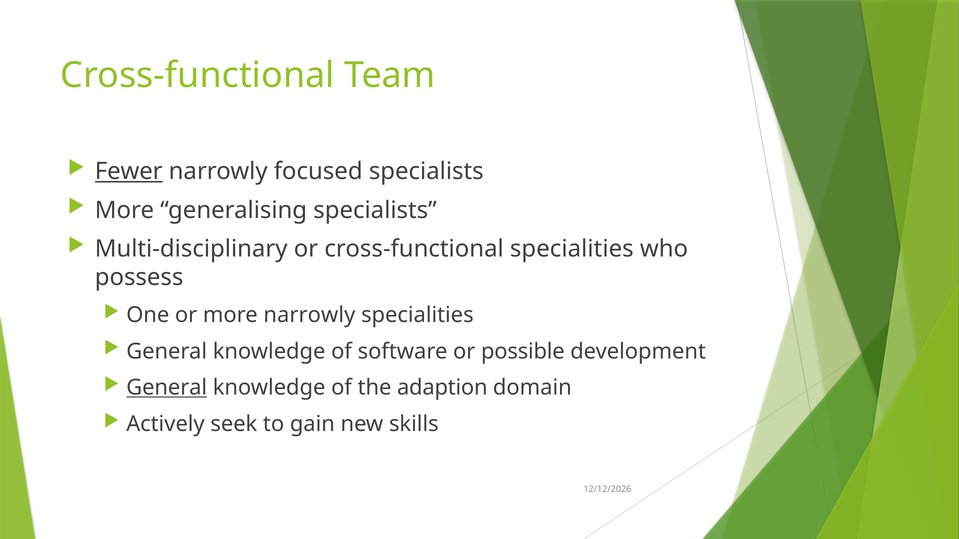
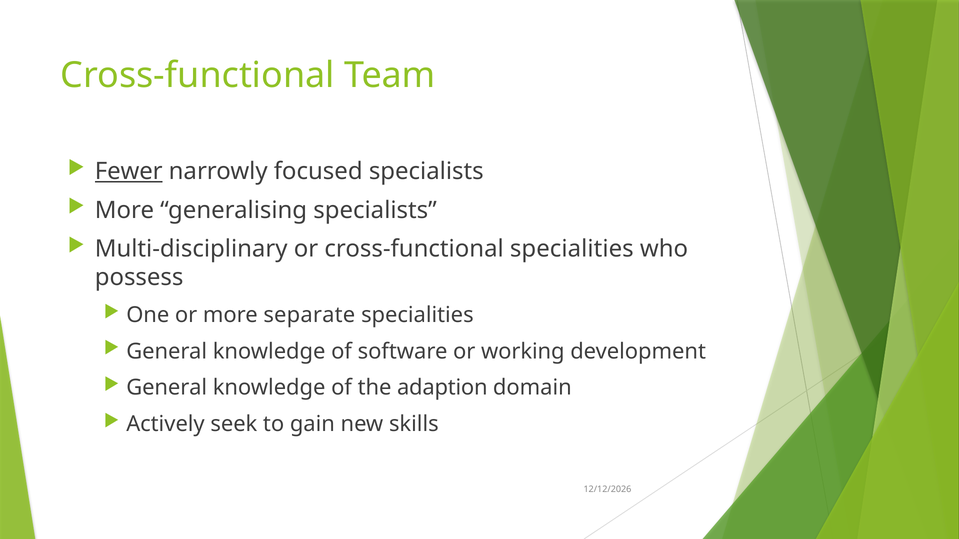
more narrowly: narrowly -> separate
possible: possible -> working
General at (167, 388) underline: present -> none
